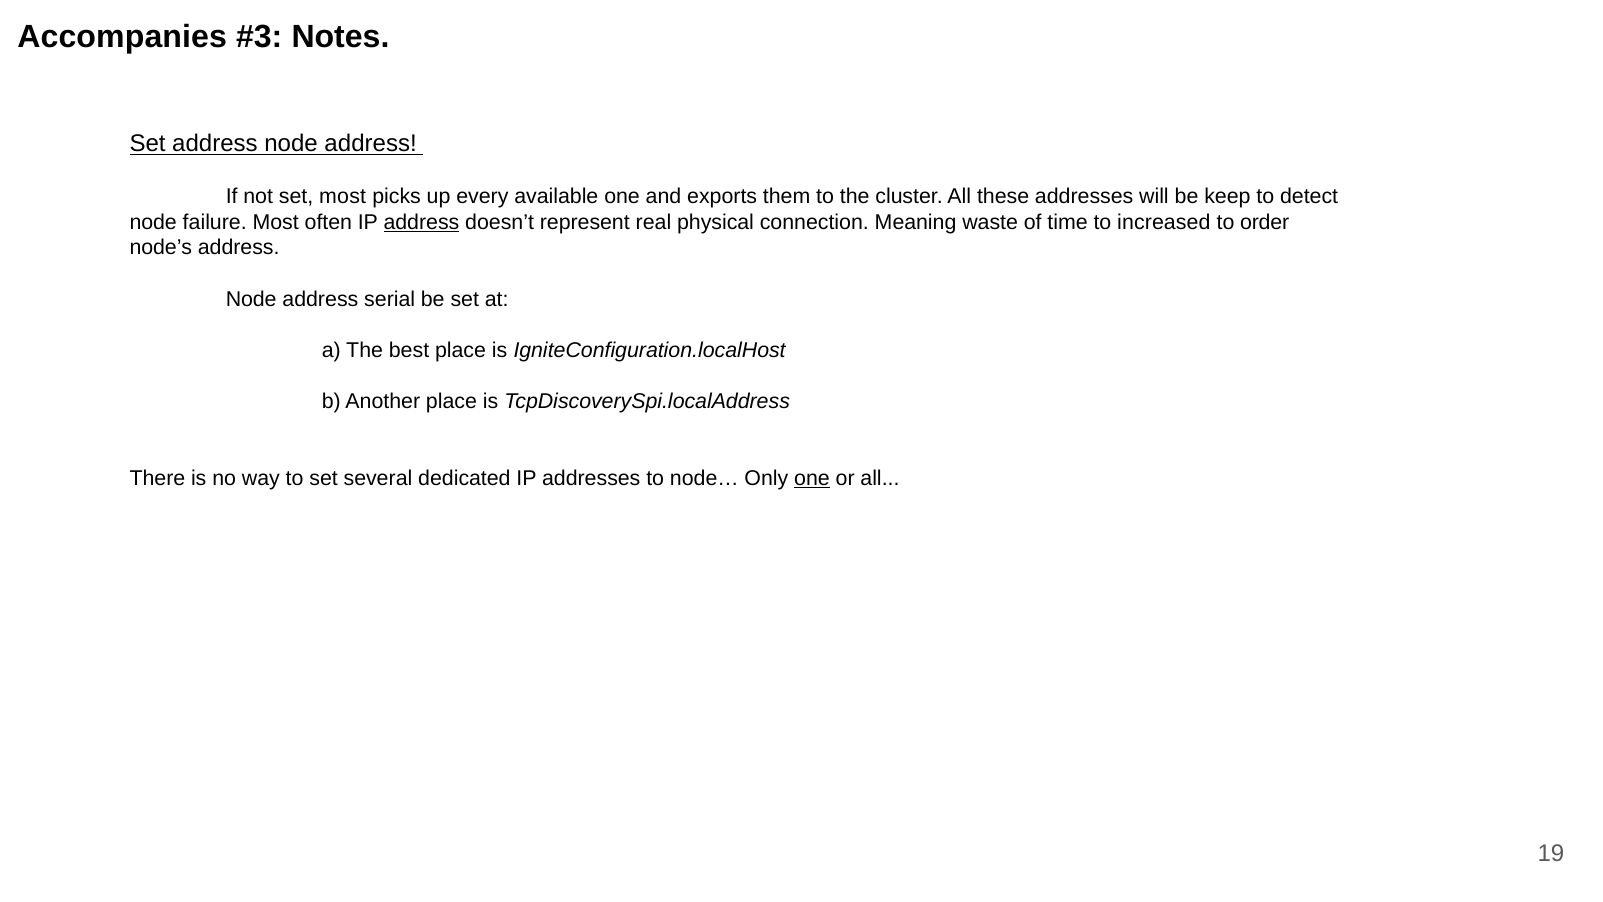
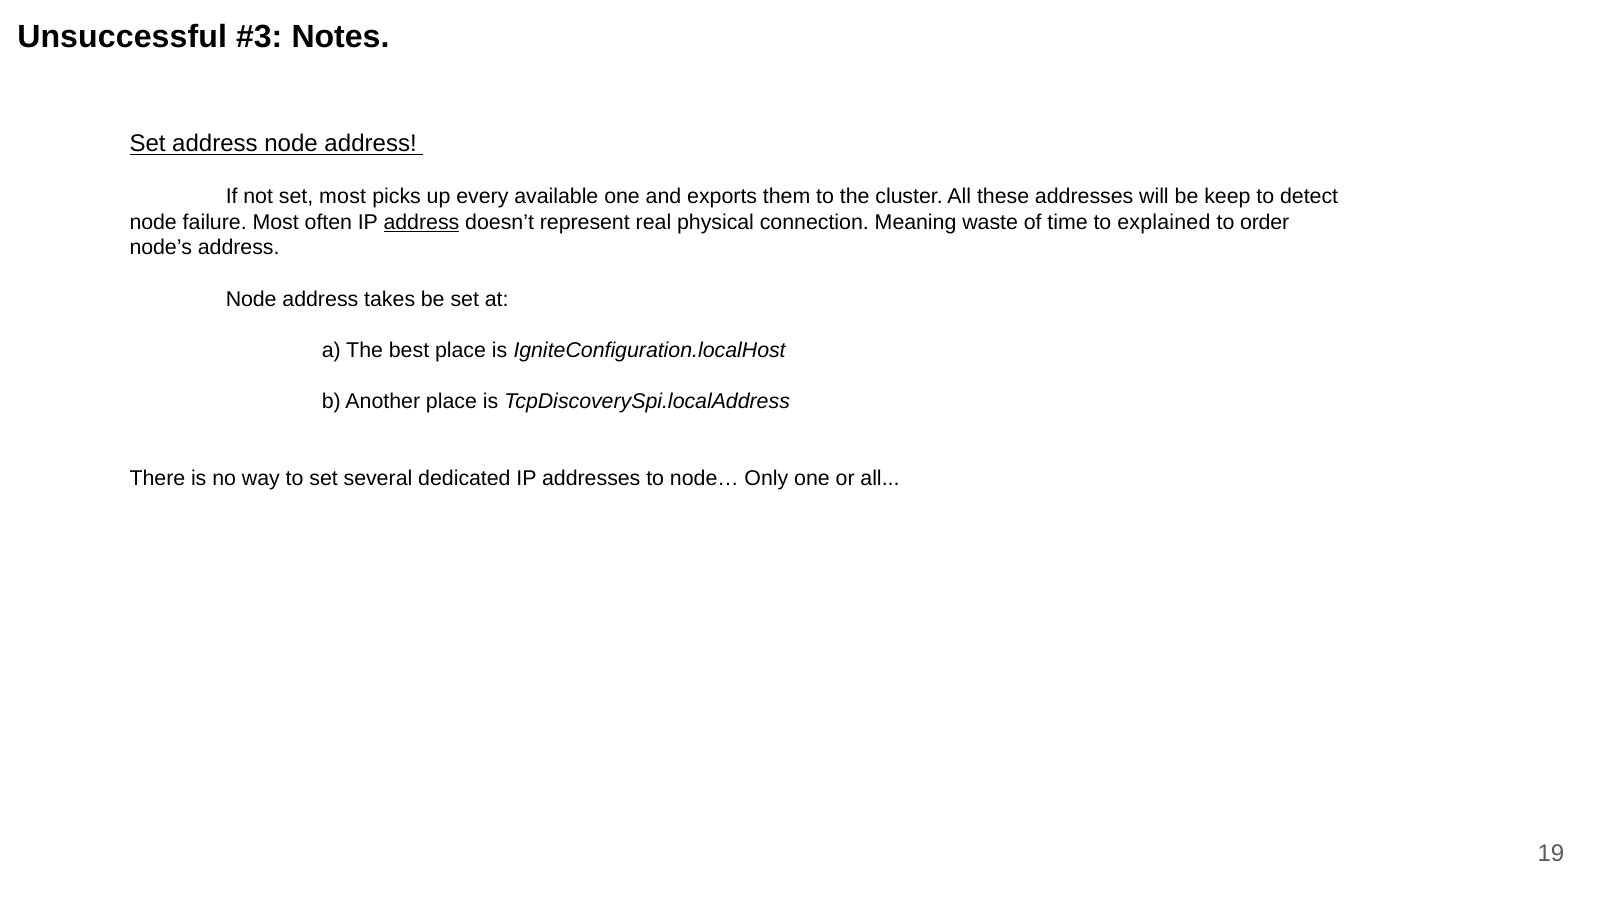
Accompanies: Accompanies -> Unsuccessful
increased: increased -> explained
serial: serial -> takes
one at (812, 478) underline: present -> none
